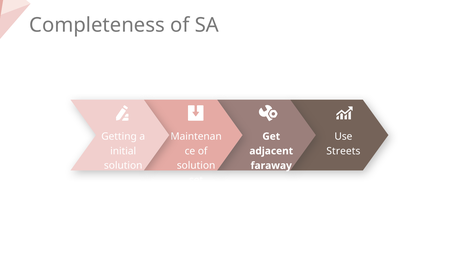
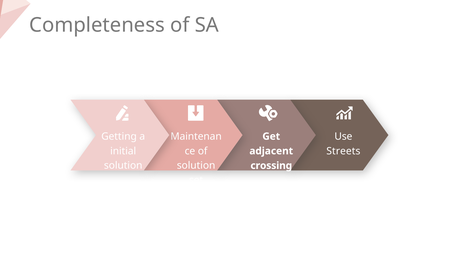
faraway: faraway -> crossing
